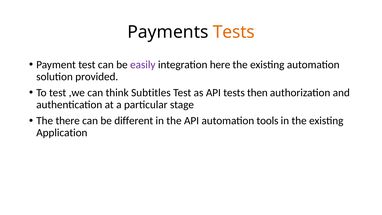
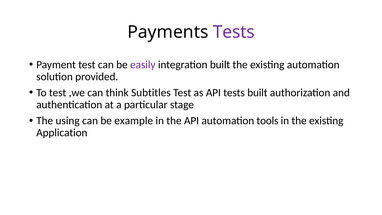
Tests at (234, 32) colour: orange -> purple
integration here: here -> built
tests then: then -> built
there: there -> using
different: different -> example
